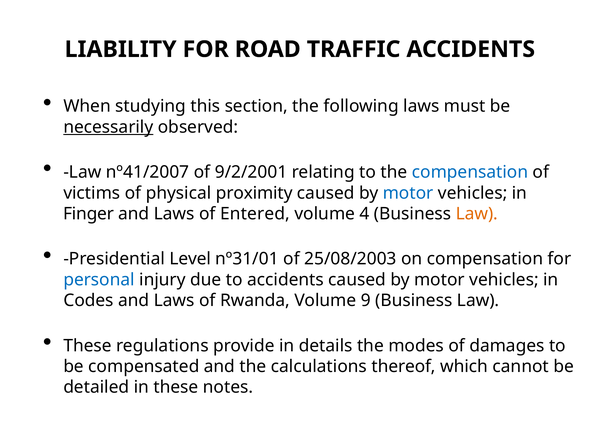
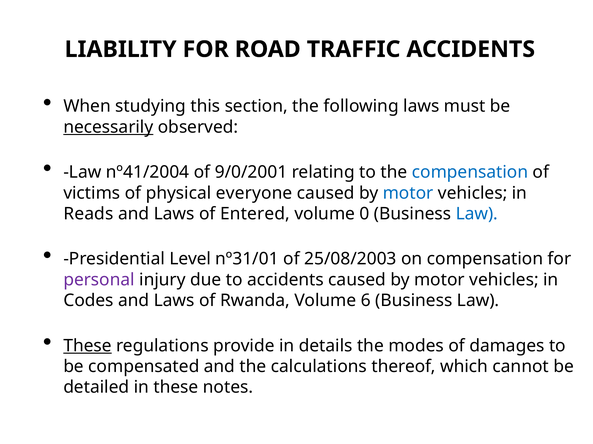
nº41/2007: nº41/2007 -> nº41/2004
9/2/2001: 9/2/2001 -> 9/0/2001
proximity: proximity -> everyone
Finger: Finger -> Reads
4: 4 -> 0
Law at (477, 214) colour: orange -> blue
personal colour: blue -> purple
9: 9 -> 6
These at (88, 346) underline: none -> present
